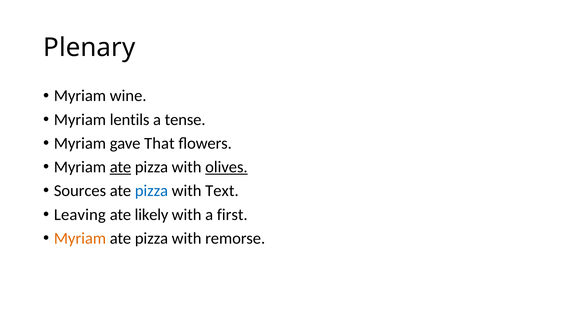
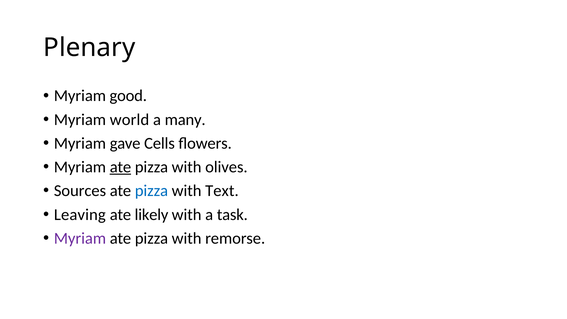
wine: wine -> good
lentils: lentils -> world
tense: tense -> many
That: That -> Cells
olives underline: present -> none
first: first -> task
Myriam at (80, 238) colour: orange -> purple
